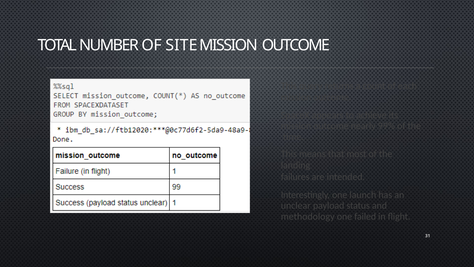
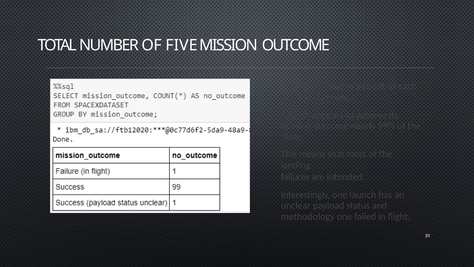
SITE: SITE -> FIVE
